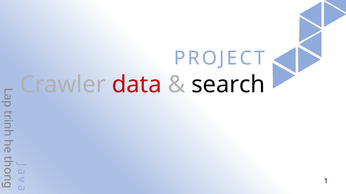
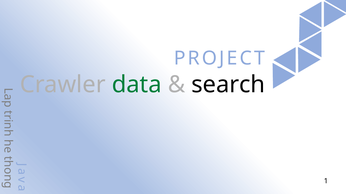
data colour: red -> green
